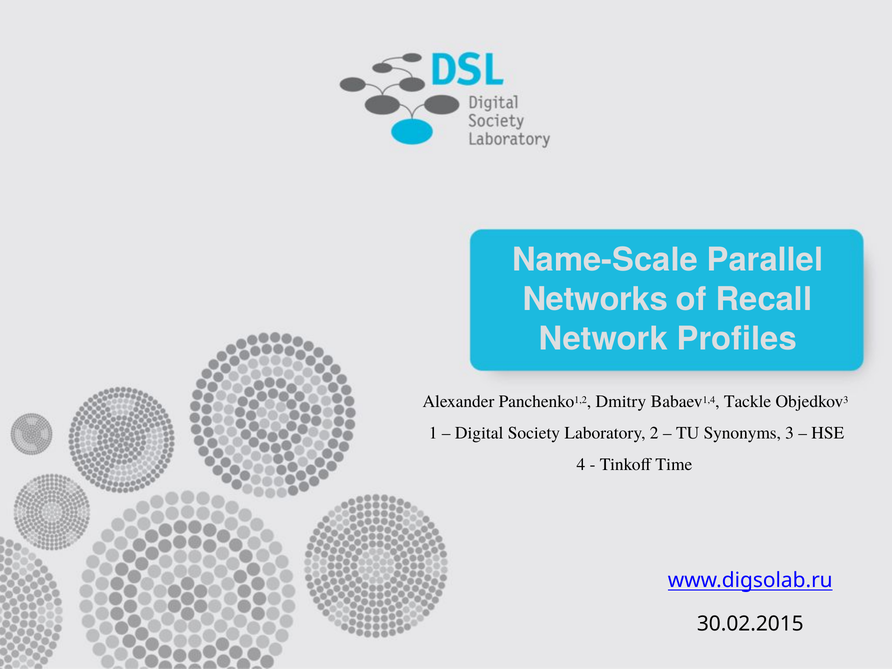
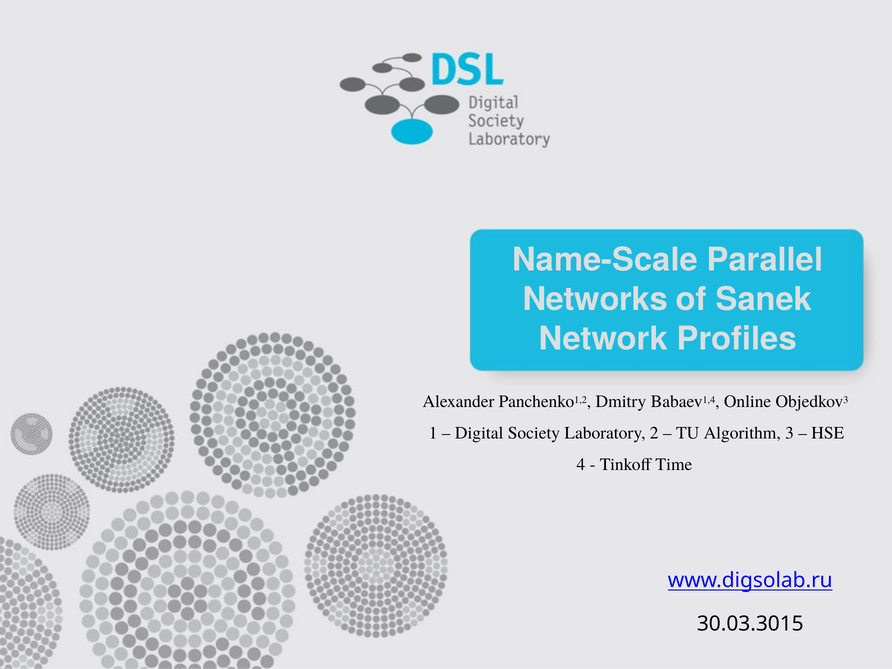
Recall: Recall -> Sanek
Tackle: Tackle -> Online
Synonyms: Synonyms -> Algorithm
30.02.2015: 30.02.2015 -> 30.03.3015
